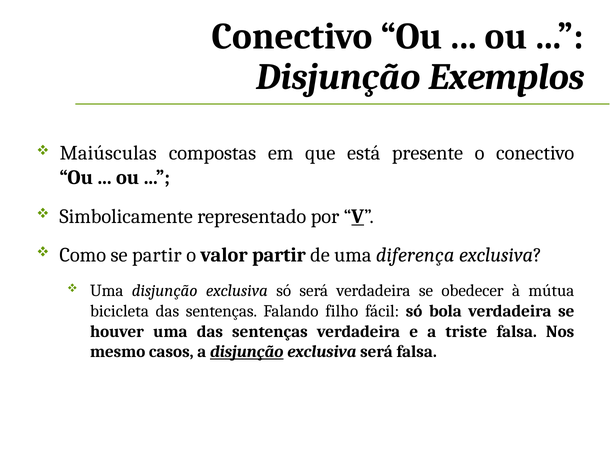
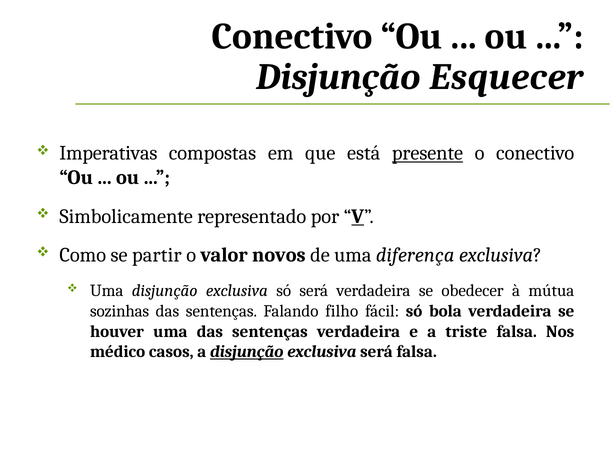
Exemplos: Exemplos -> Esquecer
Maiúsculas: Maiúsculas -> Imperativas
presente underline: none -> present
valor partir: partir -> novos
bicicleta: bicicleta -> sozinhas
mesmo: mesmo -> médico
